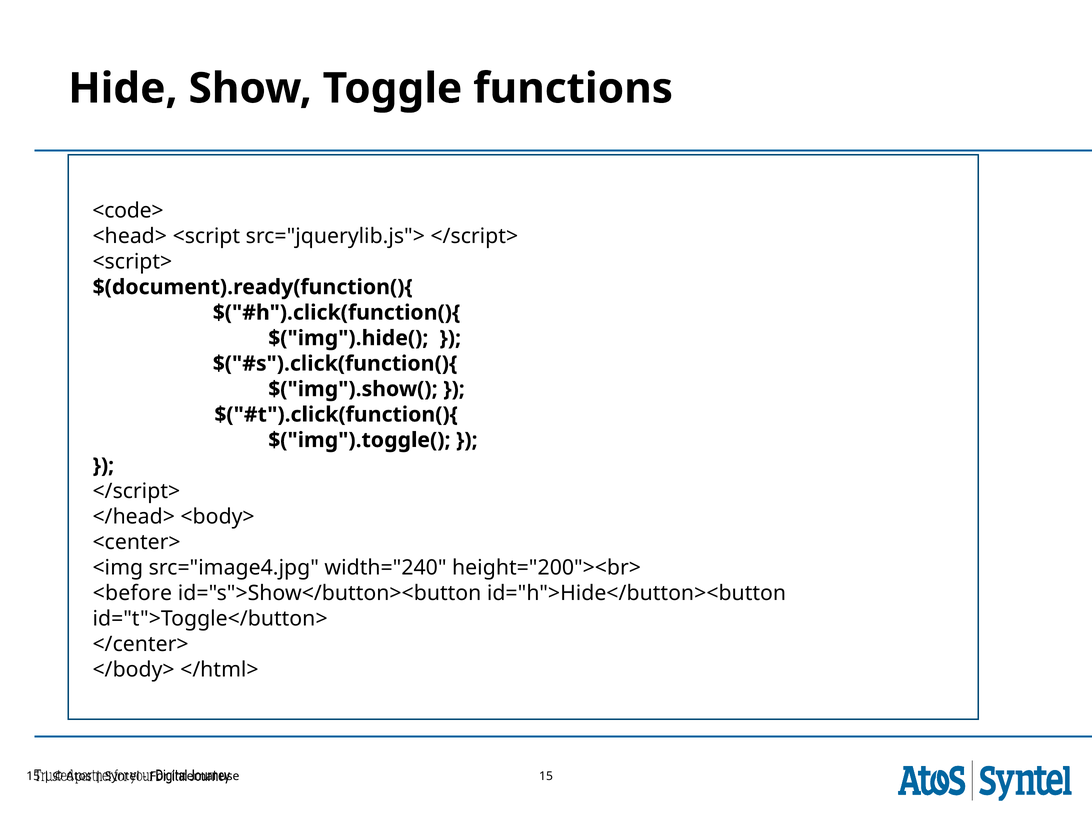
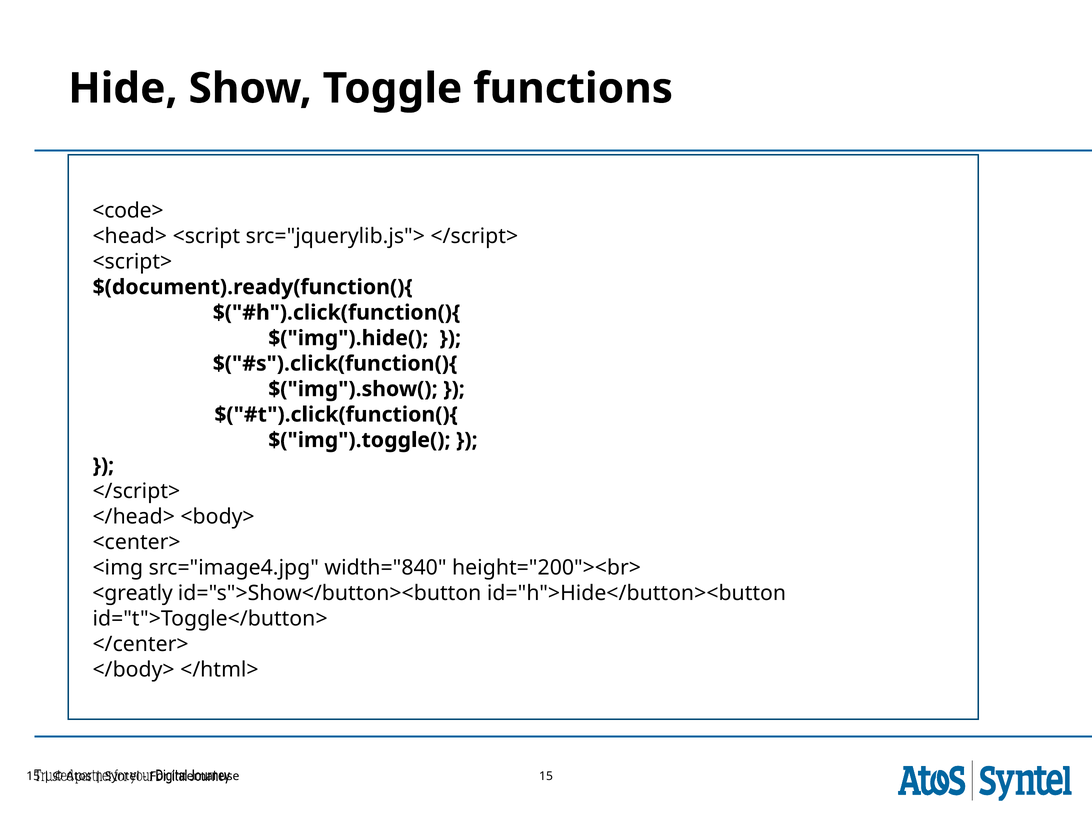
width="240: width="240 -> width="840
<before: <before -> <greatly
